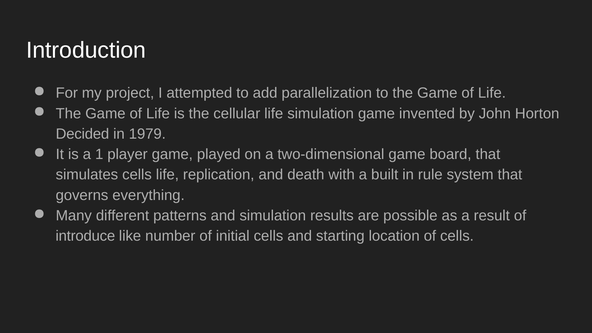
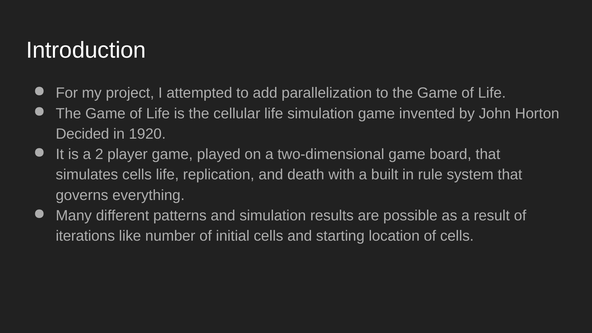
1979: 1979 -> 1920
1: 1 -> 2
introduce: introduce -> iterations
